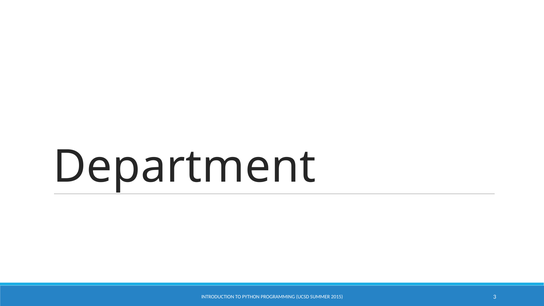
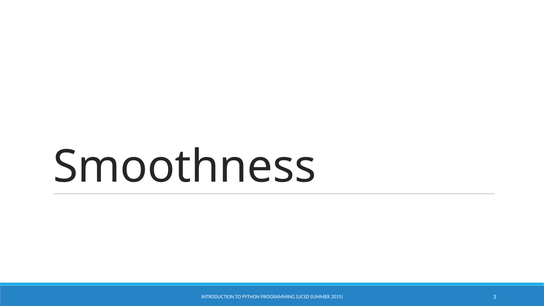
Department: Department -> Smoothness
